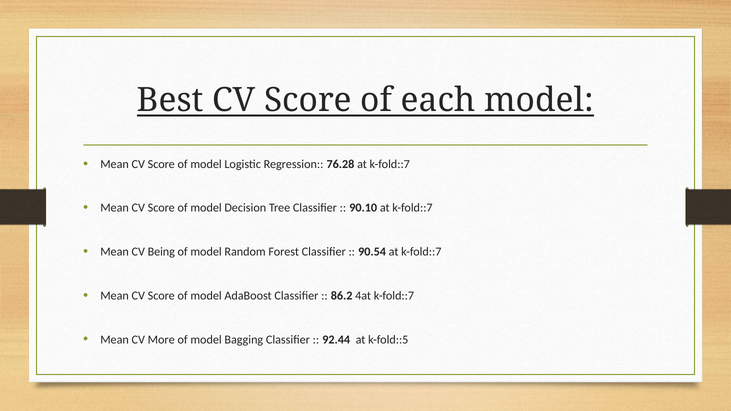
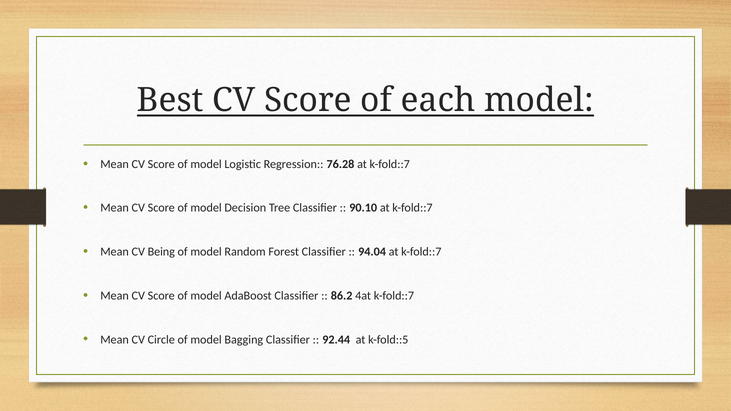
90.54: 90.54 -> 94.04
More: More -> Circle
